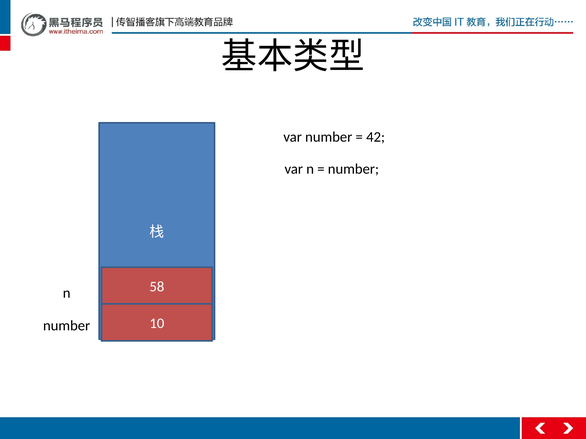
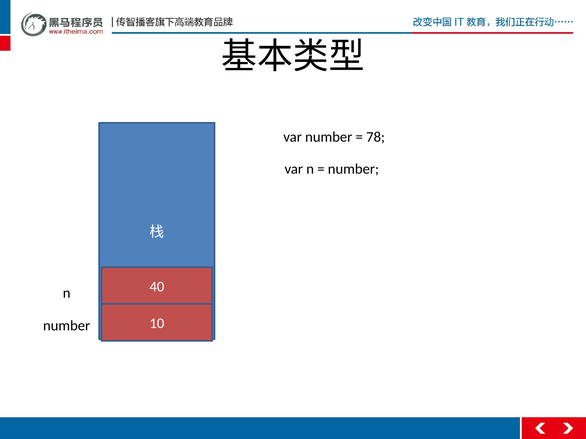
42: 42 -> 78
58: 58 -> 40
